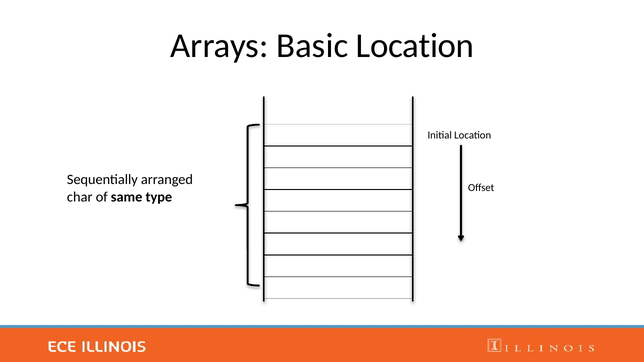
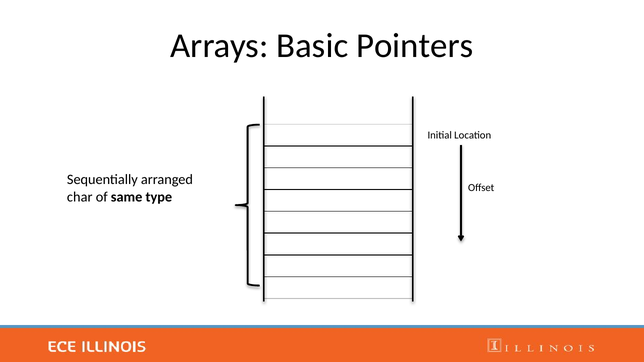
Basic Location: Location -> Pointers
